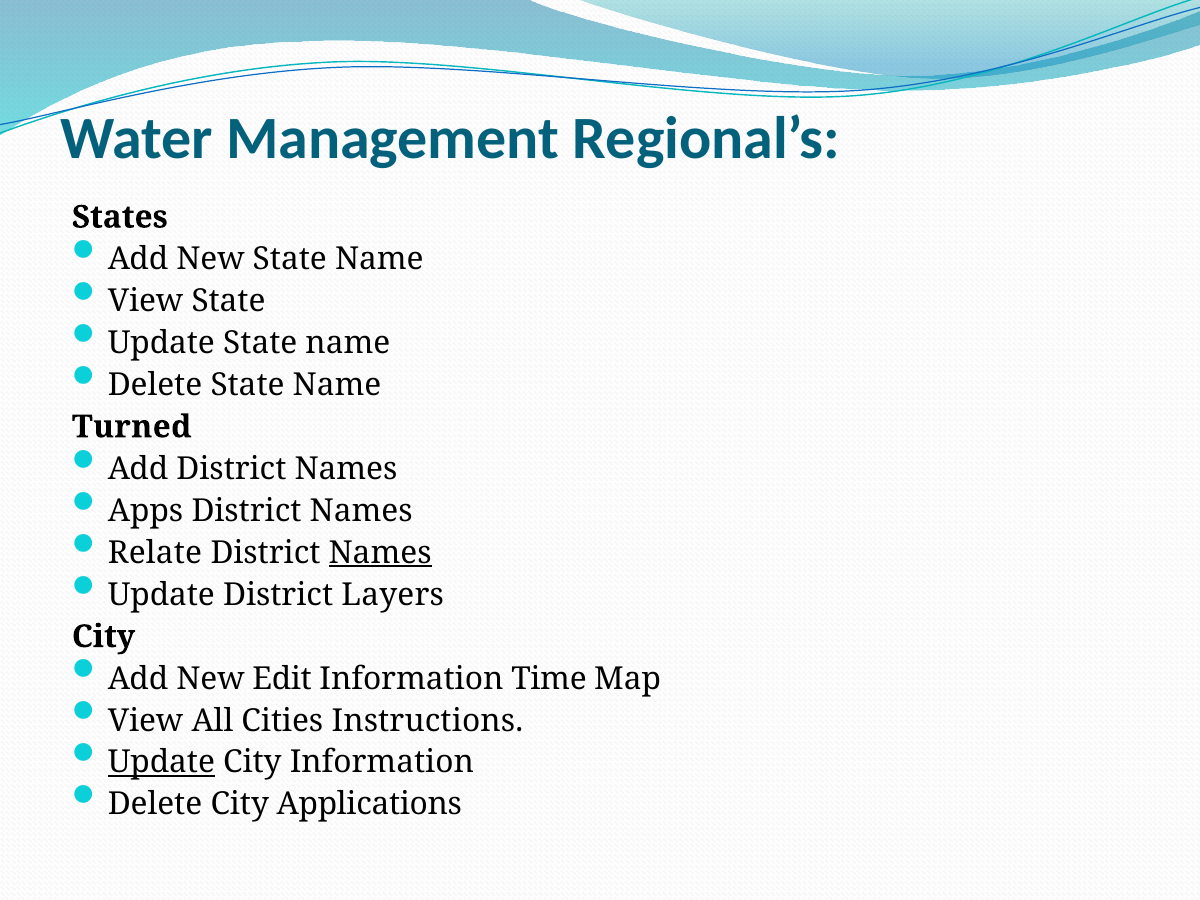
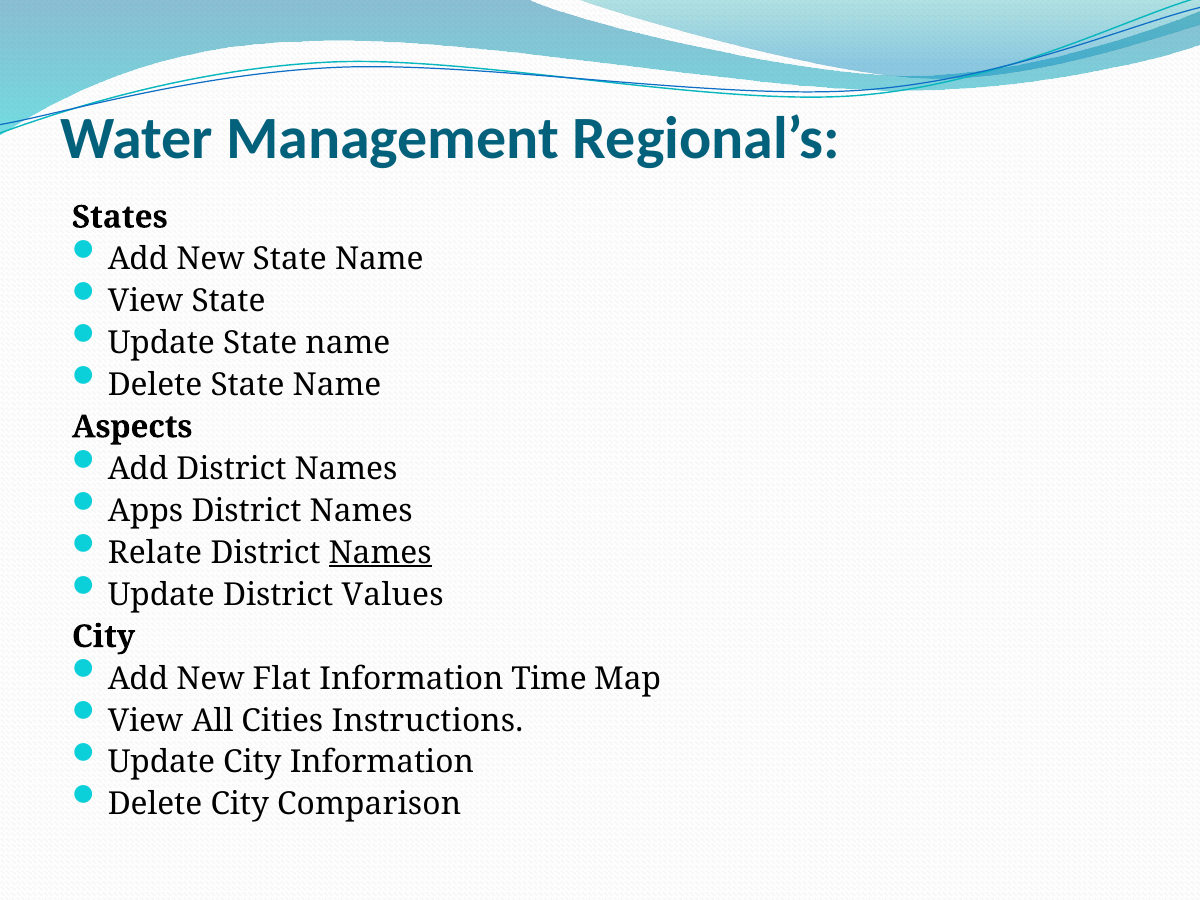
Turned: Turned -> Aspects
Layers: Layers -> Values
Edit: Edit -> Flat
Update at (161, 763) underline: present -> none
Applications: Applications -> Comparison
